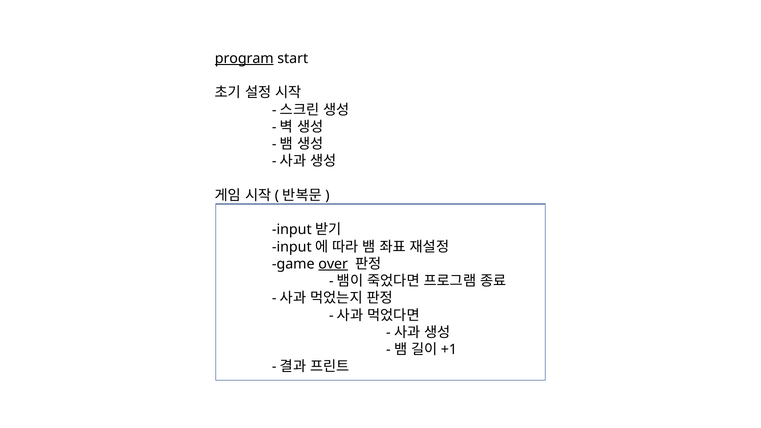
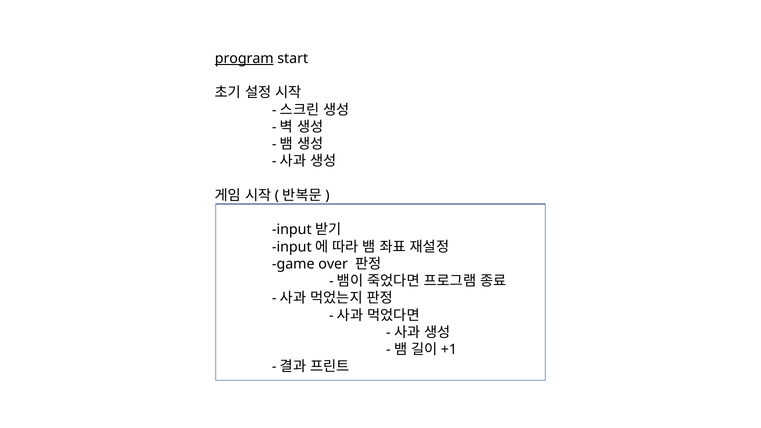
over underline: present -> none
